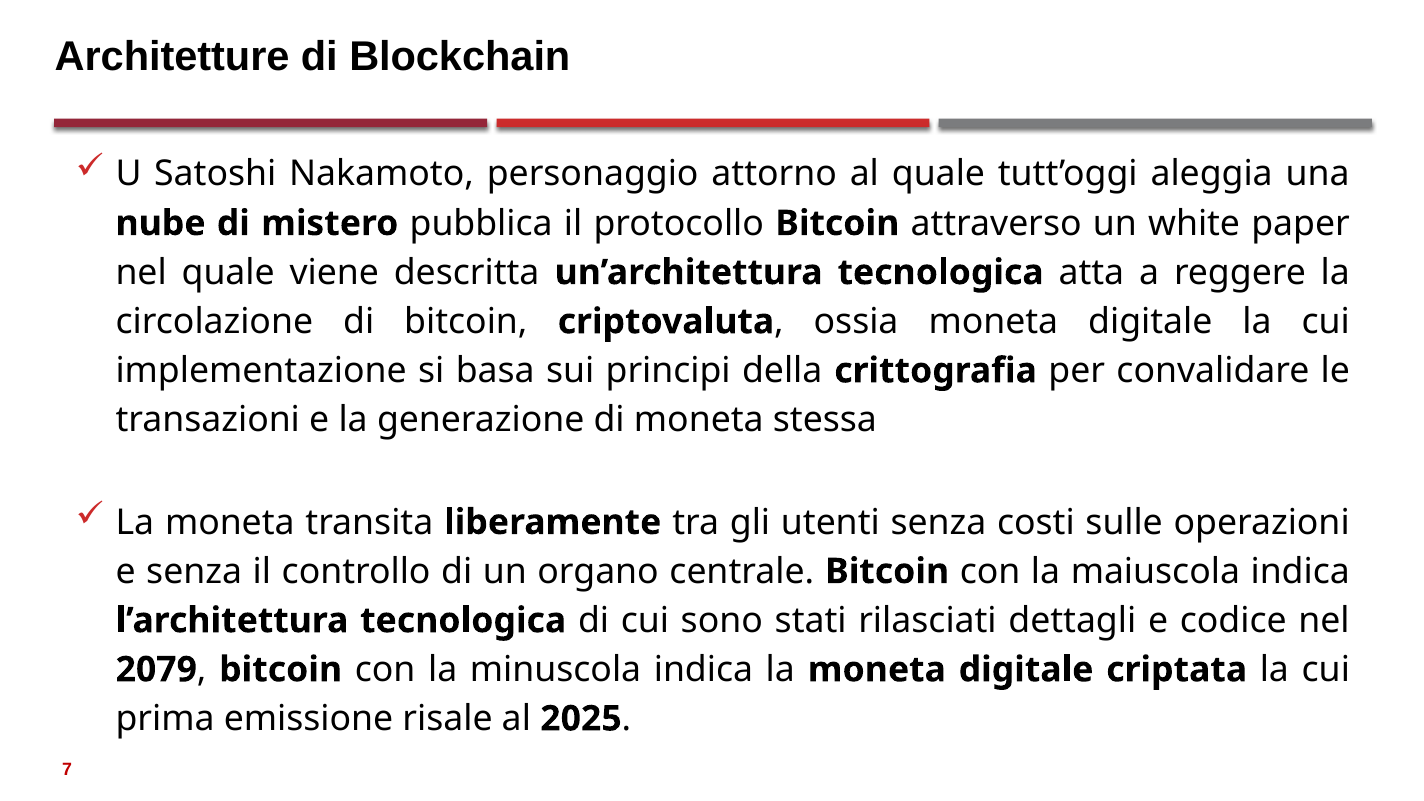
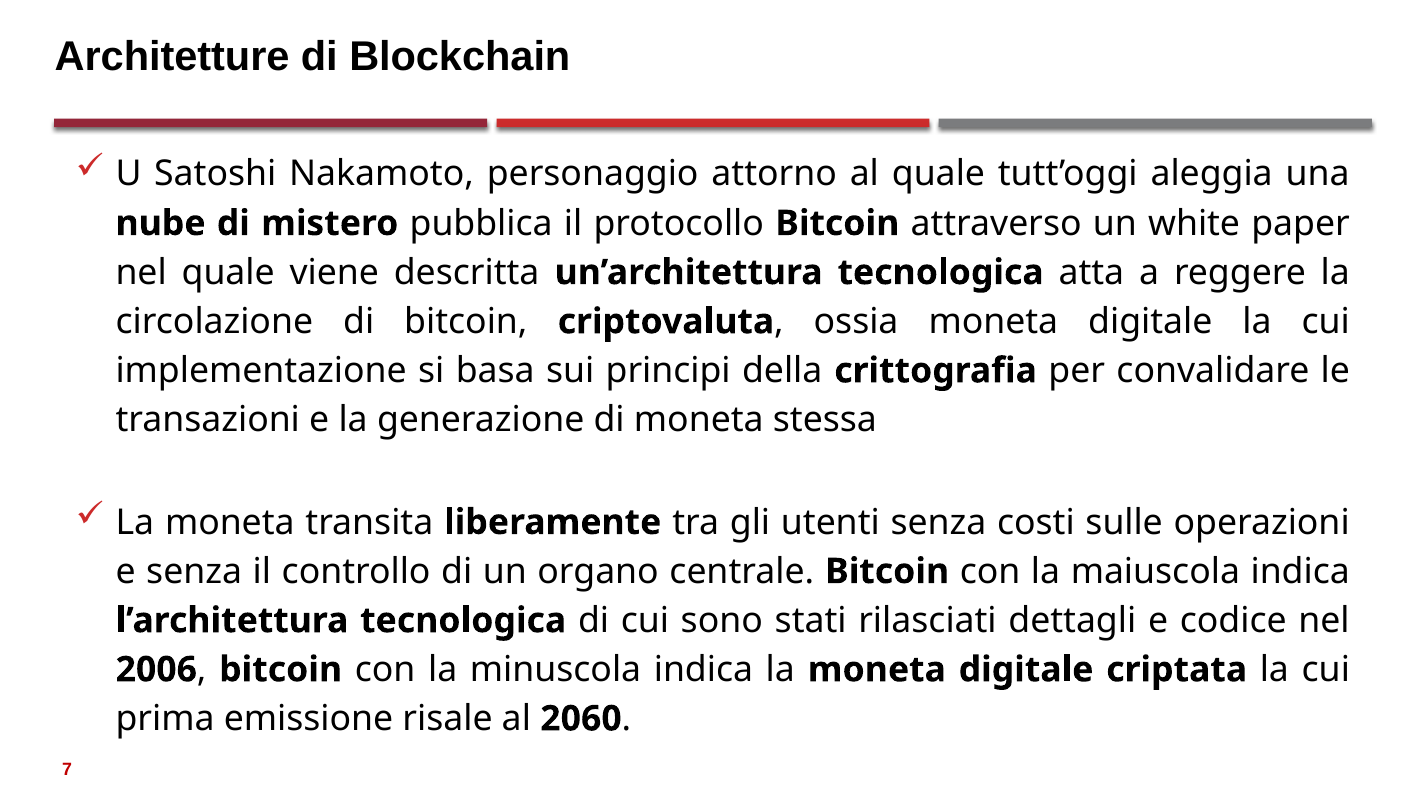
2079: 2079 -> 2006
2025: 2025 -> 2060
